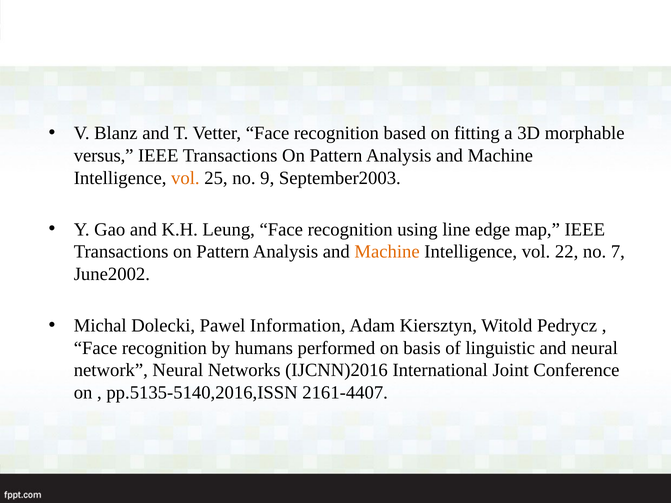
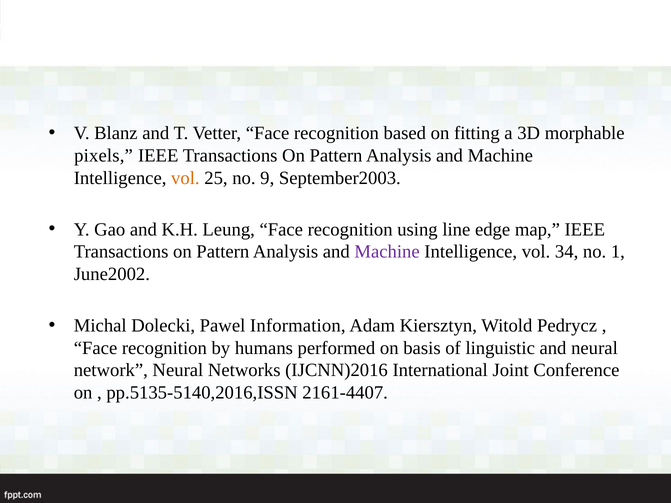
versus: versus -> pixels
Machine at (387, 252) colour: orange -> purple
22: 22 -> 34
7: 7 -> 1
